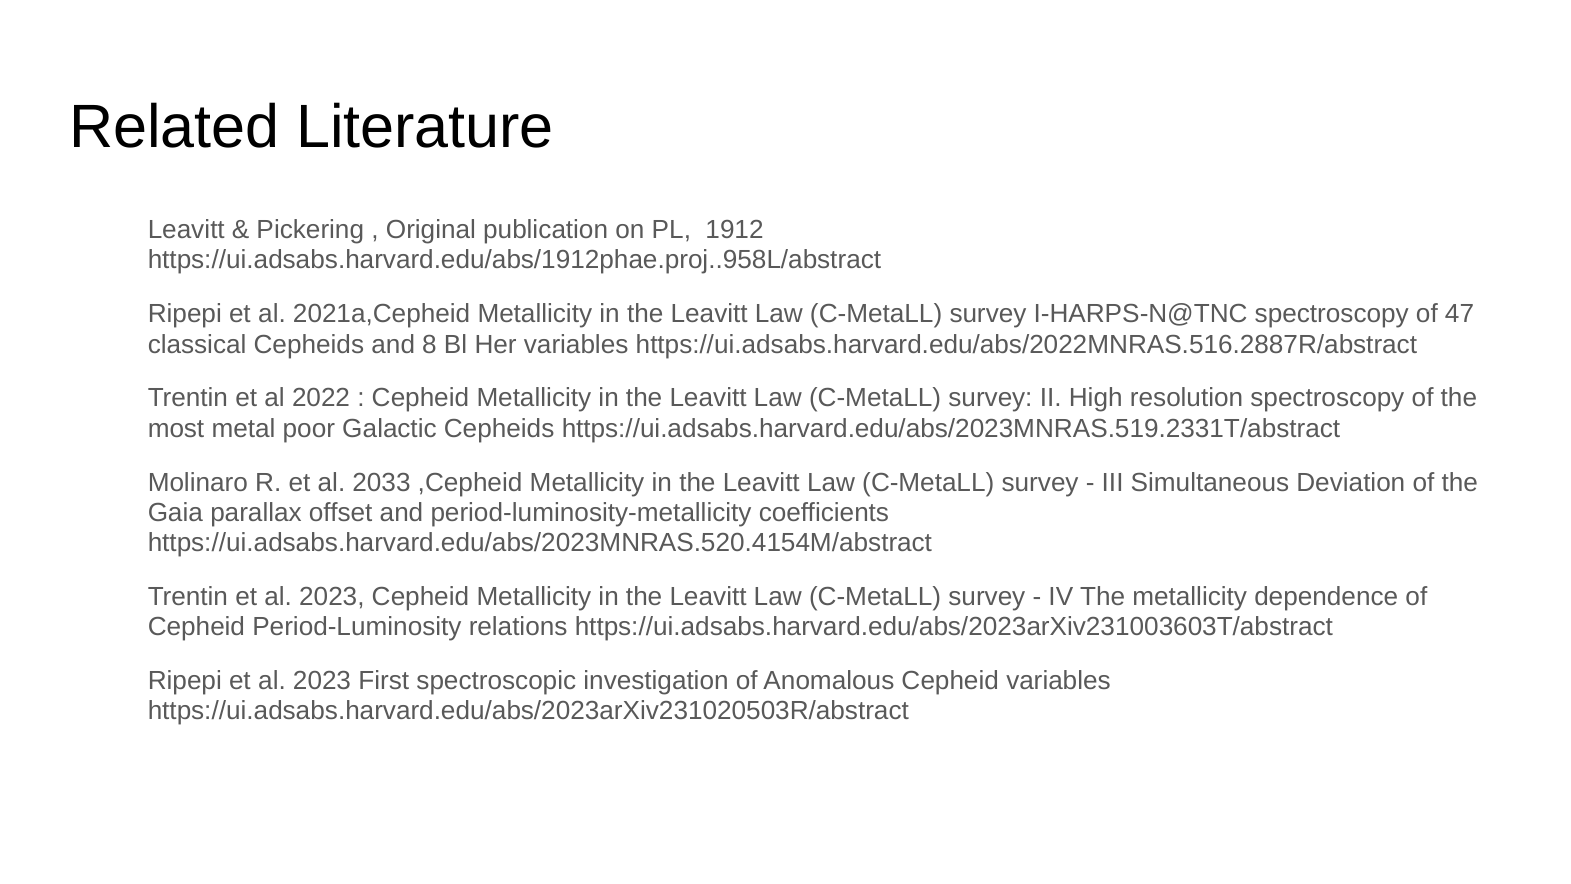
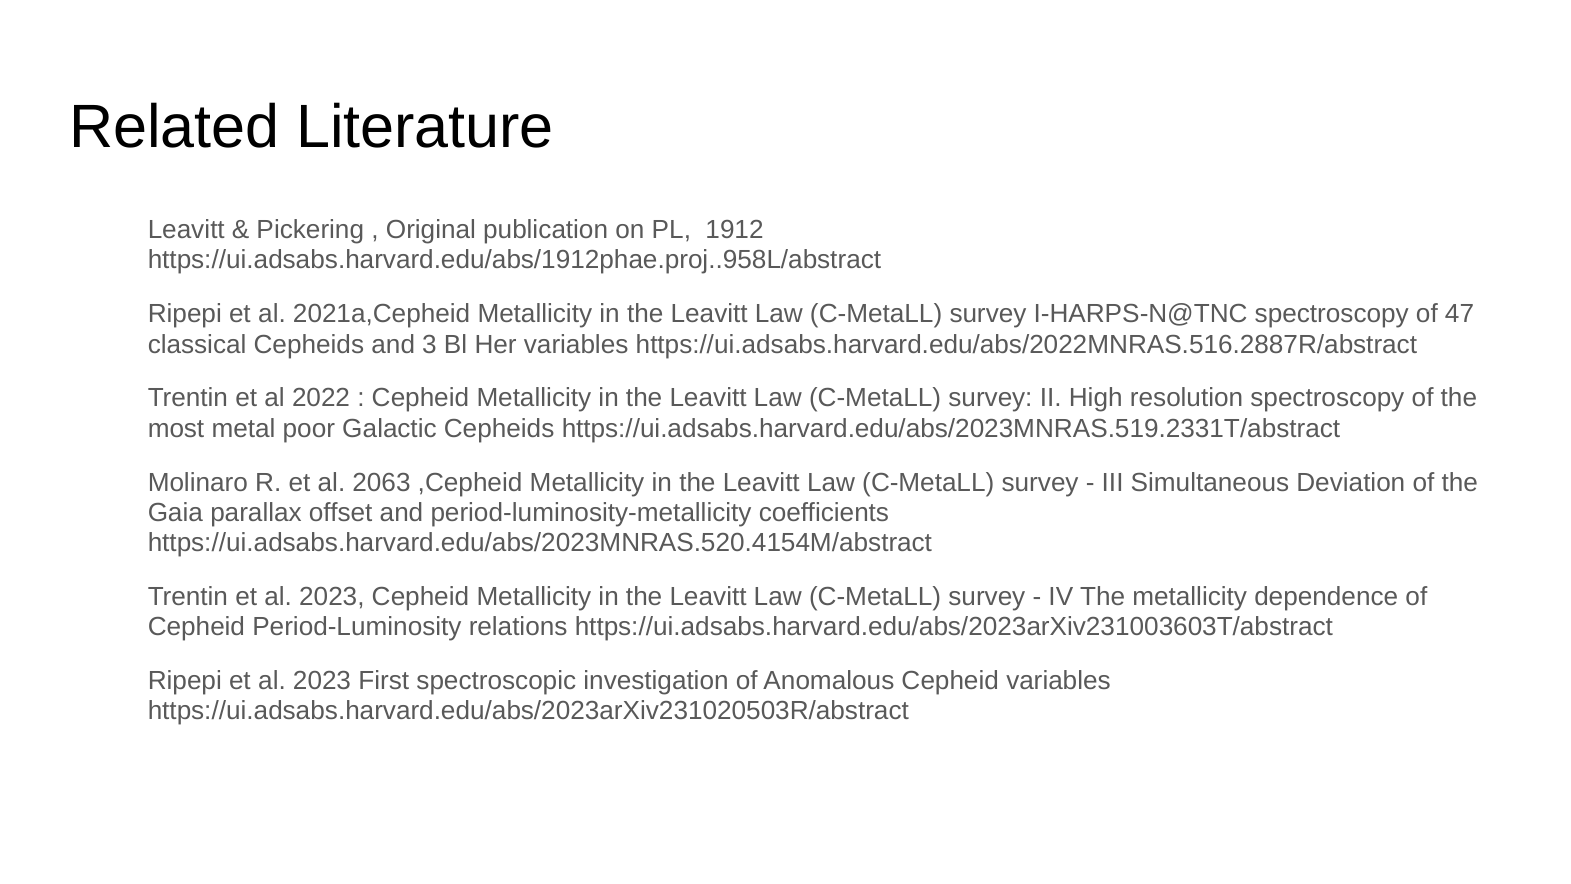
8: 8 -> 3
2033: 2033 -> 2063
